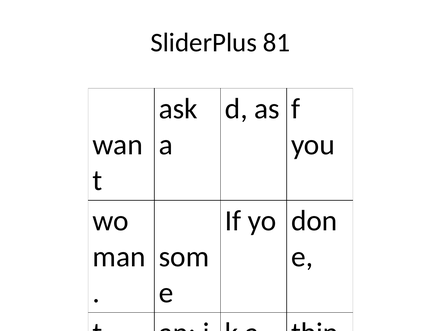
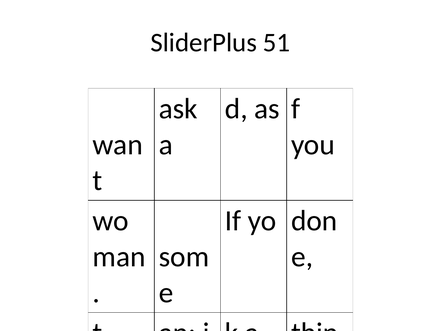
81: 81 -> 51
